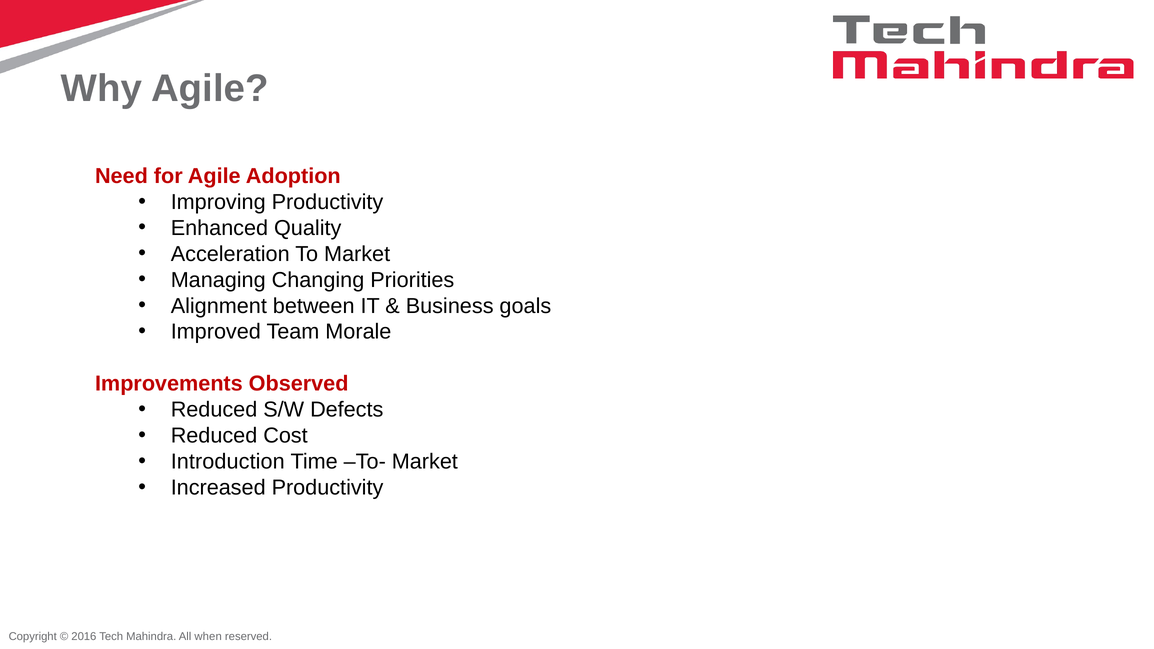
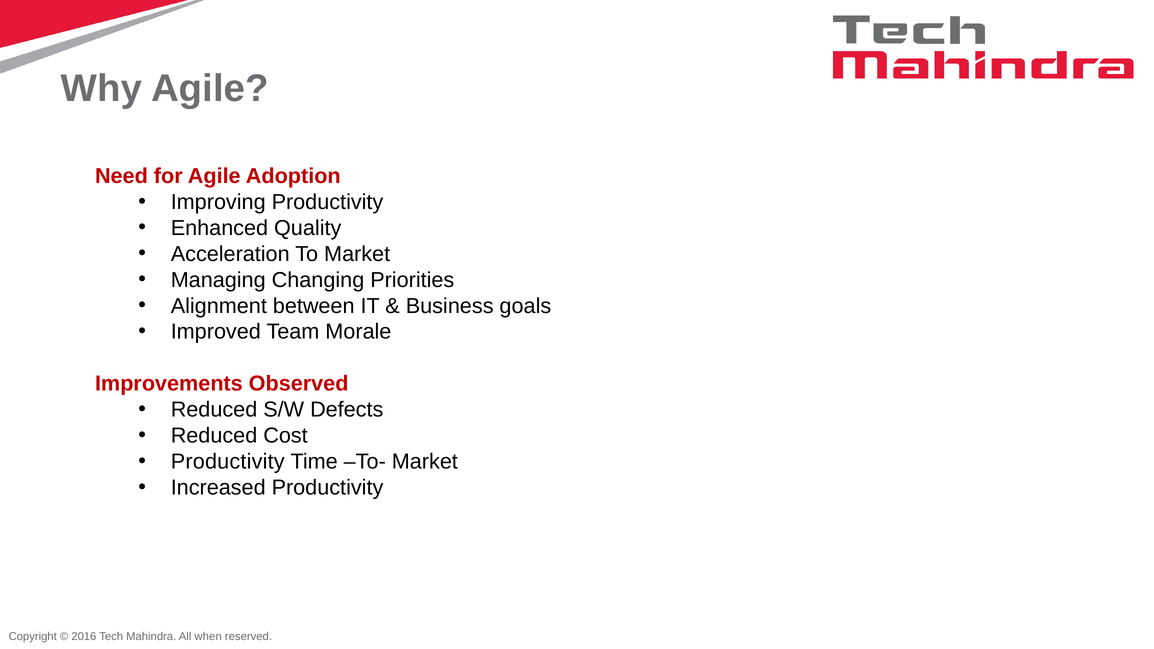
Introduction at (228, 462): Introduction -> Productivity
